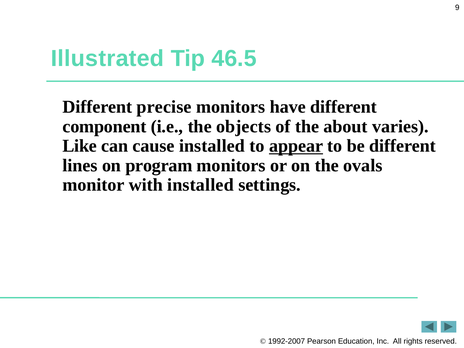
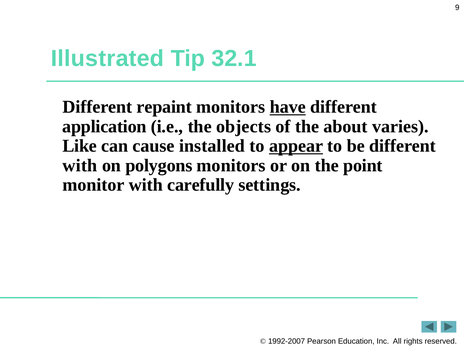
46.5: 46.5 -> 32.1
precise: precise -> repaint
have underline: none -> present
component: component -> application
lines at (80, 166): lines -> with
program: program -> polygons
ovals: ovals -> point
with installed: installed -> carefully
